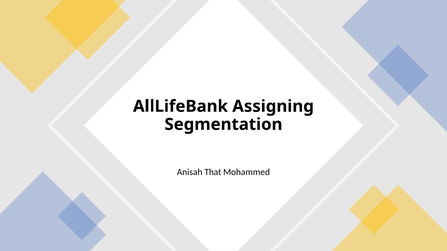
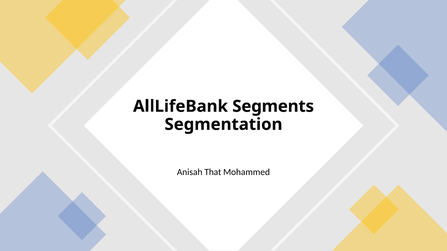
Assigning: Assigning -> Segments
